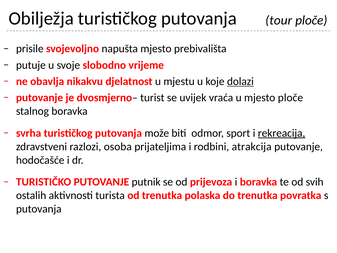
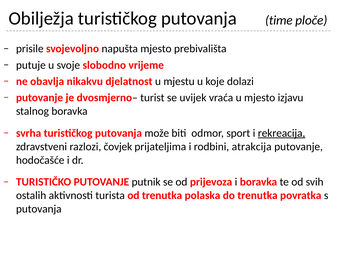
tour: tour -> time
dolazi underline: present -> none
mjesto ploče: ploče -> izjavu
osoba: osoba -> čovjek
